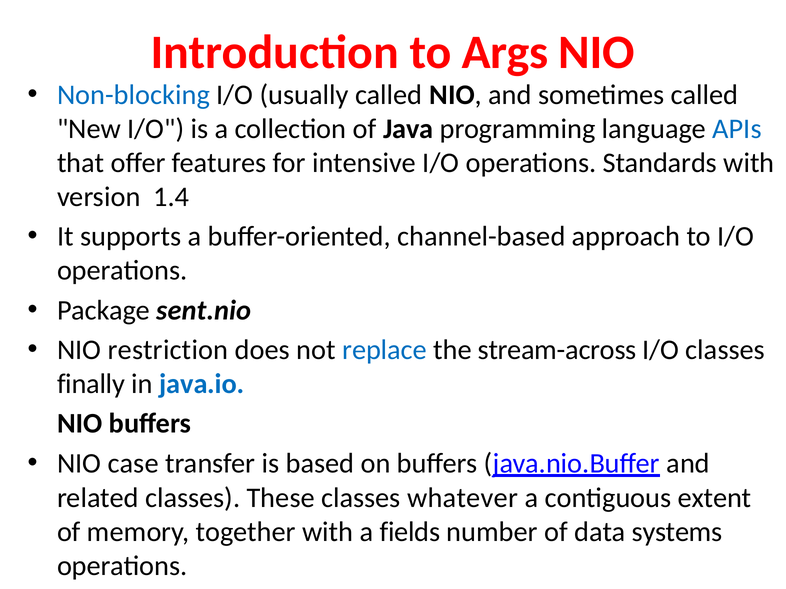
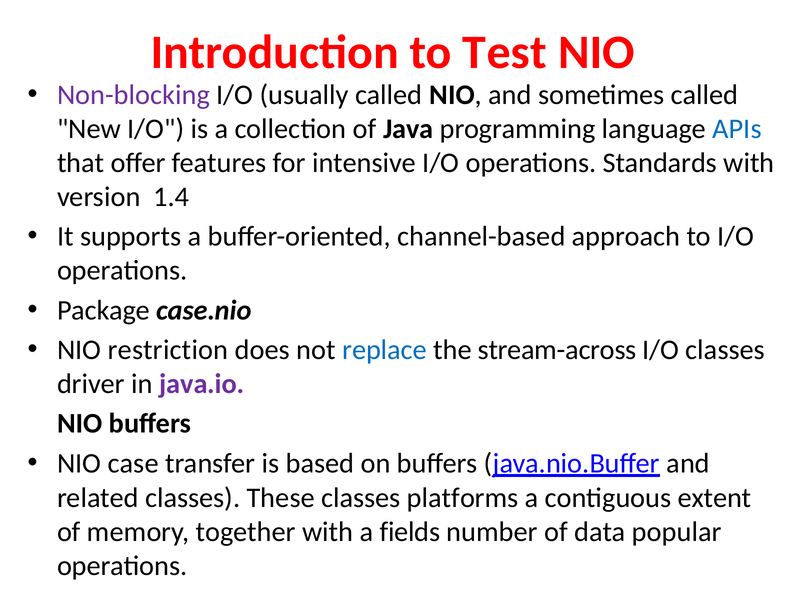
Args: Args -> Test
Non-blocking colour: blue -> purple
sent.nio: sent.nio -> case.nio
finally: finally -> driver
java.io colour: blue -> purple
whatever: whatever -> platforms
systems: systems -> popular
